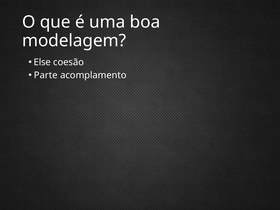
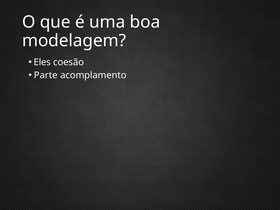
Else: Else -> Eles
